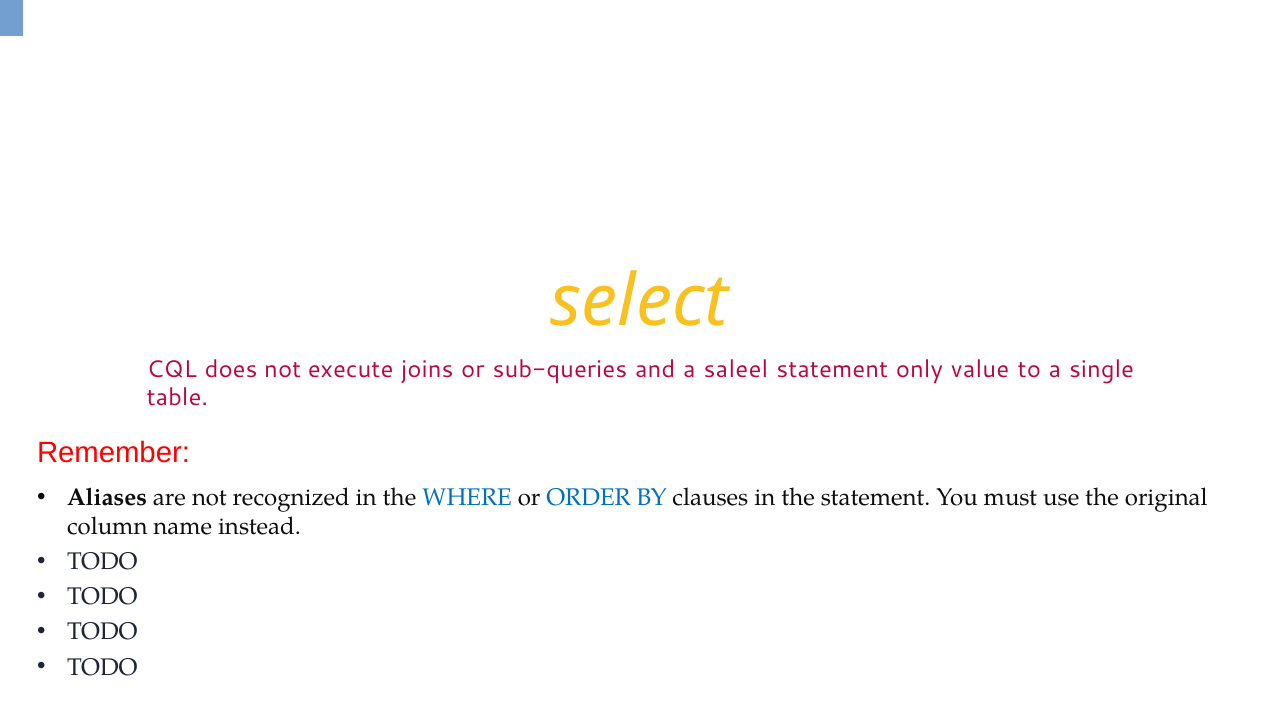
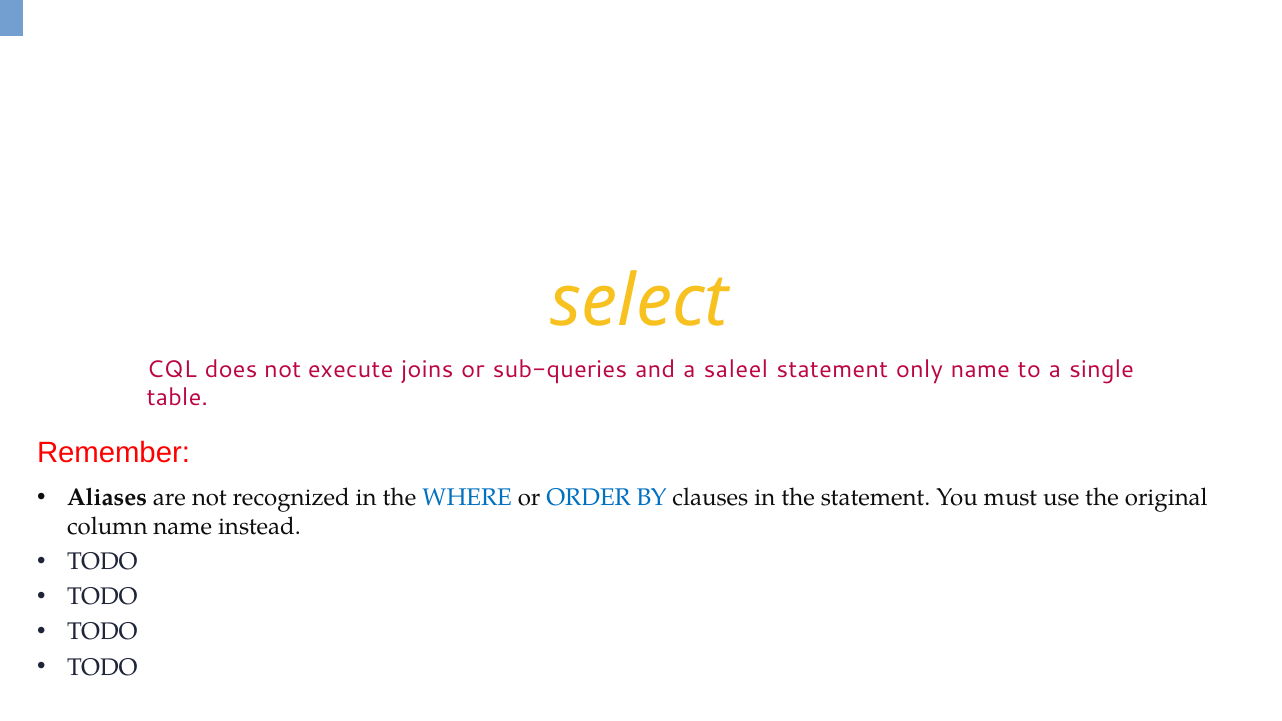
only value: value -> name
